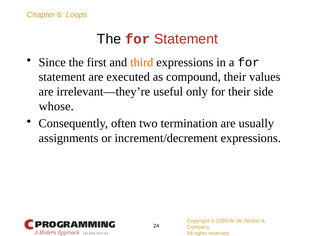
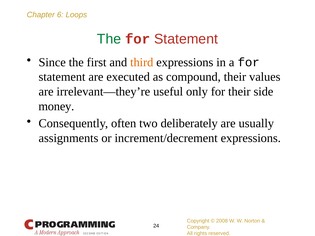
The at (109, 39) colour: black -> green
whose: whose -> money
termination: termination -> deliberately
